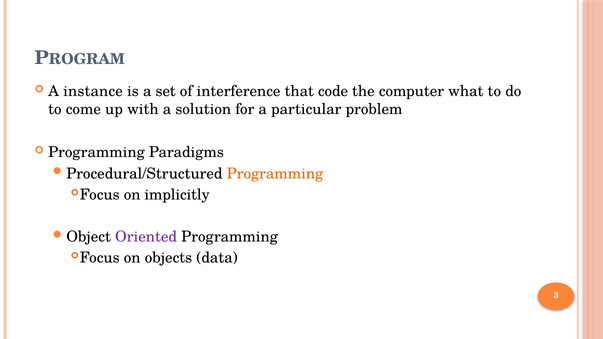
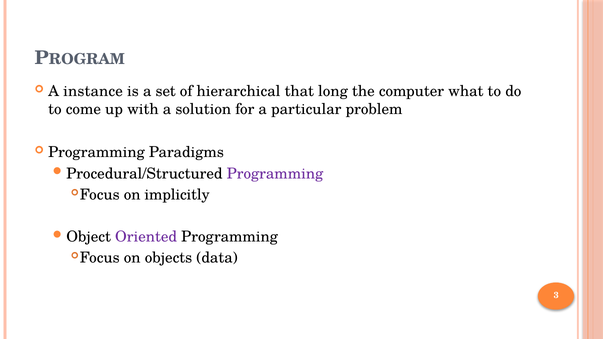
interference: interference -> hierarchical
code: code -> long
Programming at (275, 174) colour: orange -> purple
